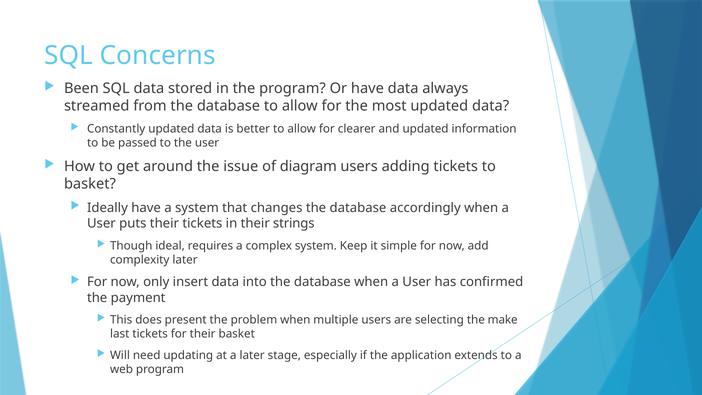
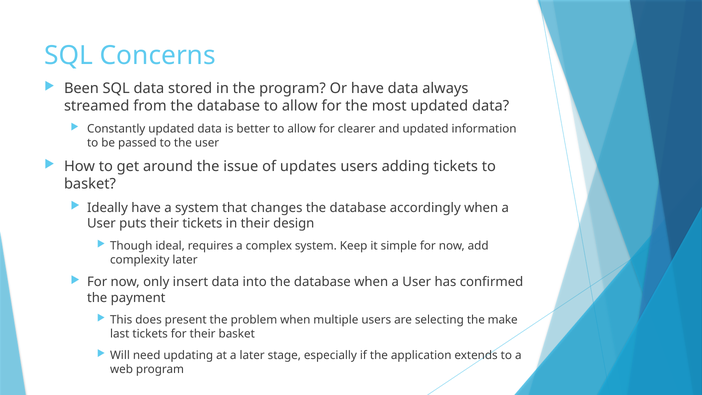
diagram: diagram -> updates
strings: strings -> design
